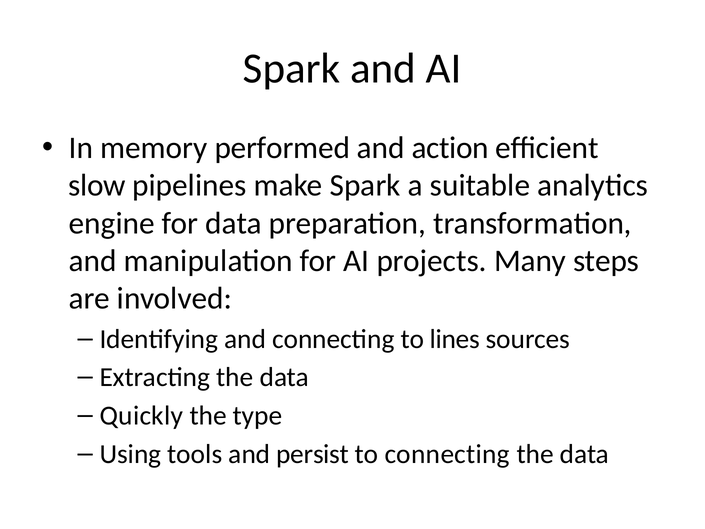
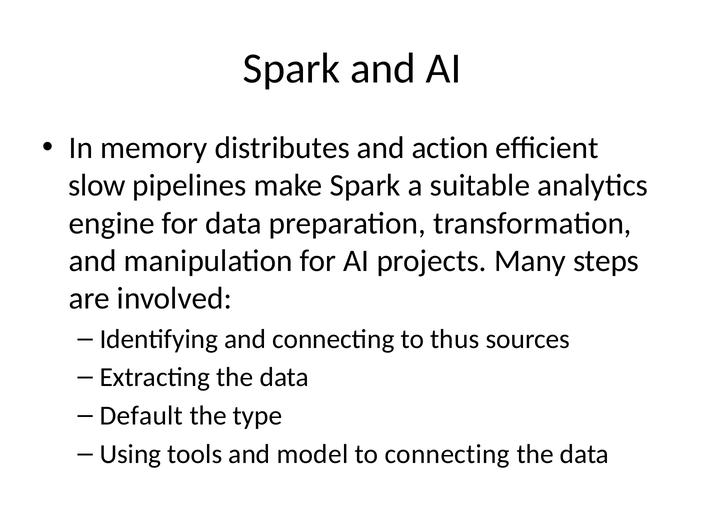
performed: performed -> distributes
lines: lines -> thus
Quickly: Quickly -> Default
persist: persist -> model
